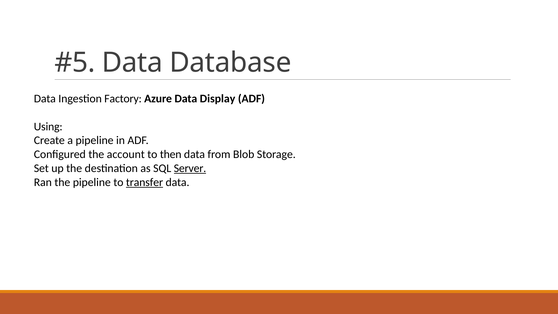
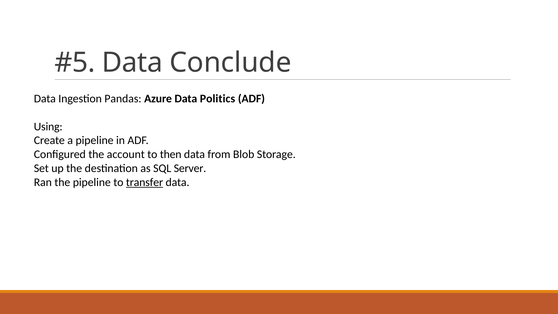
Database: Database -> Conclude
Factory: Factory -> Pandas
Display: Display -> Politics
Server underline: present -> none
